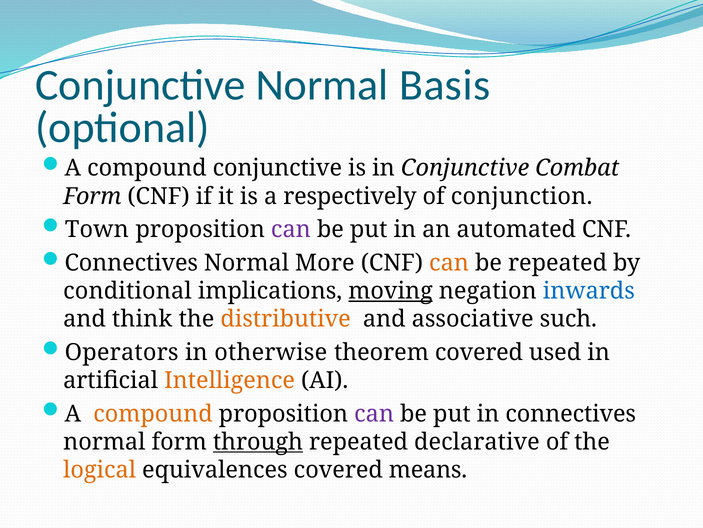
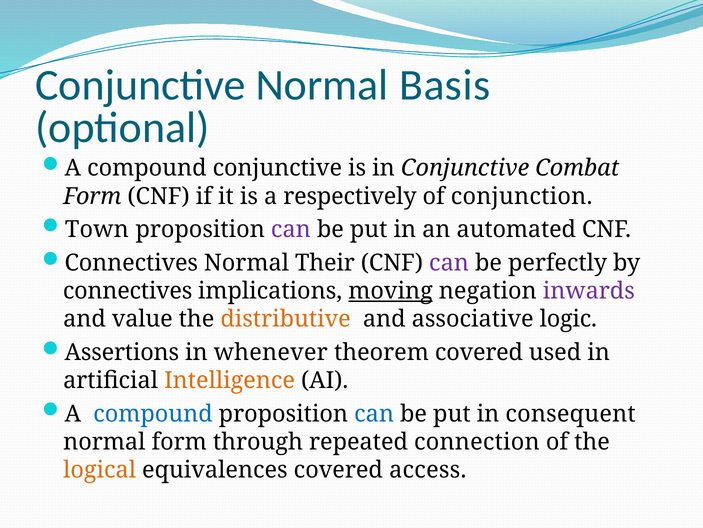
More: More -> Their
can at (449, 262) colour: orange -> purple
be repeated: repeated -> perfectly
conditional at (127, 291): conditional -> connectives
inwards colour: blue -> purple
think: think -> value
such: such -> logic
Operators: Operators -> Assertions
otherwise: otherwise -> whenever
compound at (153, 413) colour: orange -> blue
can at (374, 413) colour: purple -> blue
in connectives: connectives -> consequent
through underline: present -> none
declarative: declarative -> connection
means: means -> access
